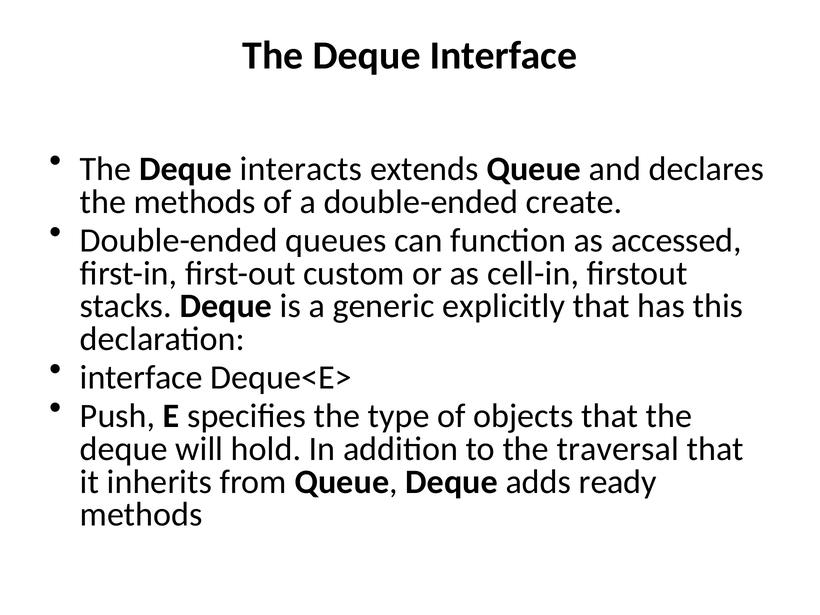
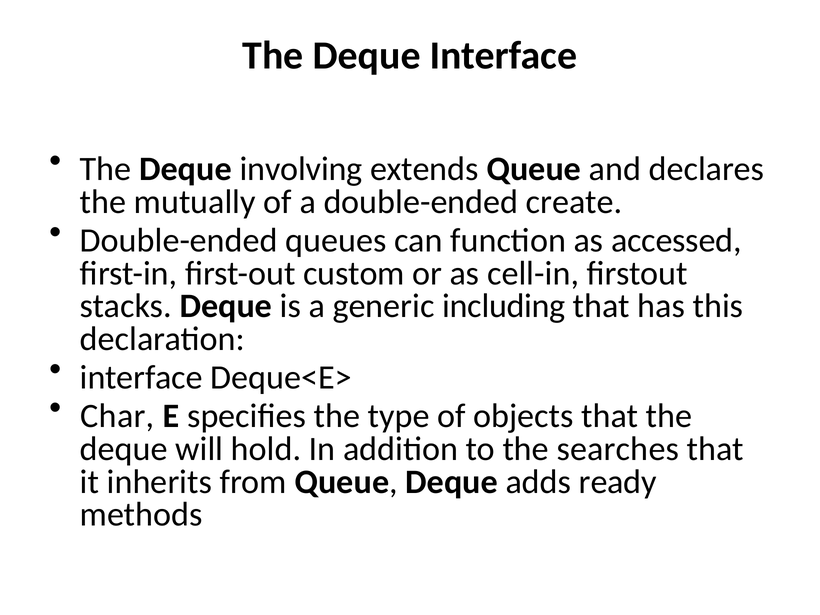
interacts: interacts -> involving
the methods: methods -> mutually
explicitly: explicitly -> including
Push: Push -> Char
traversal: traversal -> searches
